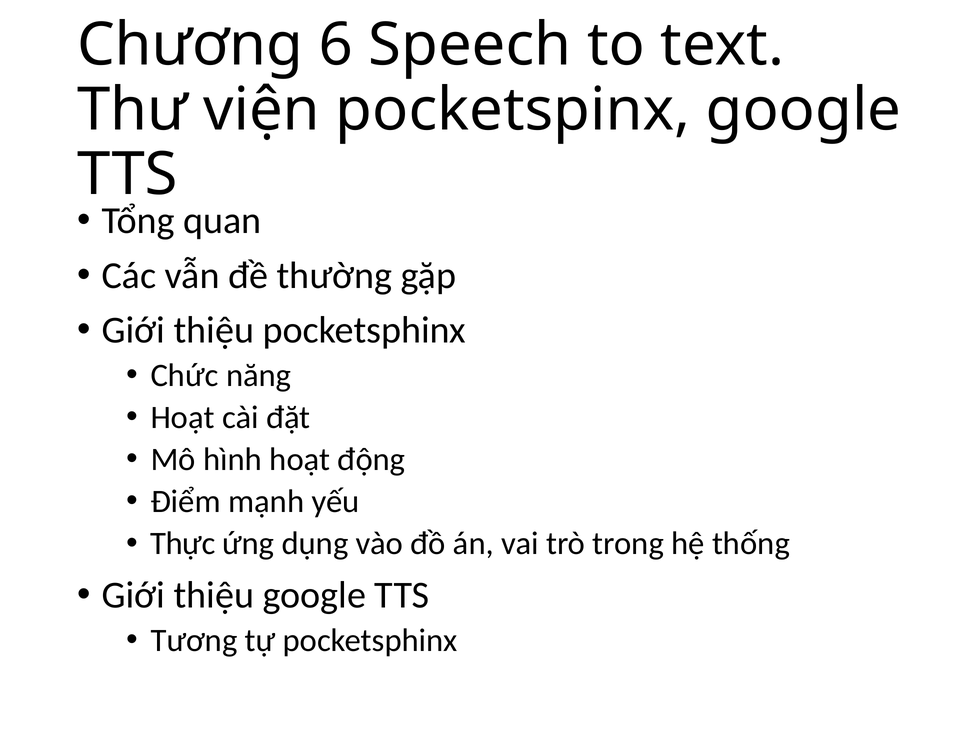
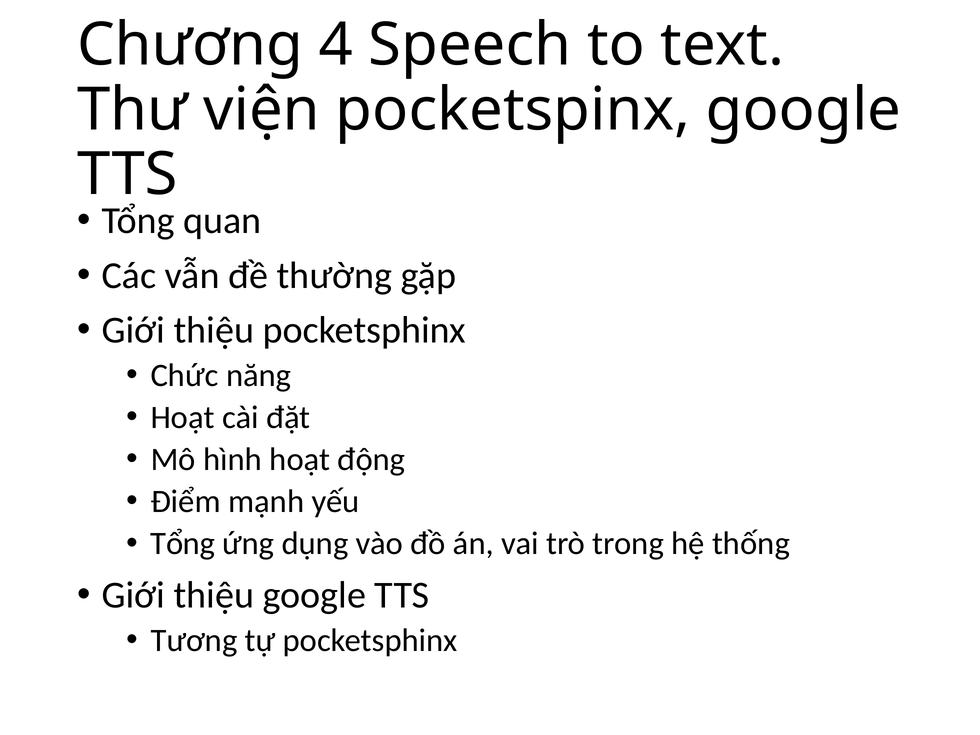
6: 6 -> 4
Thực at (183, 544): Thực -> Tổng
